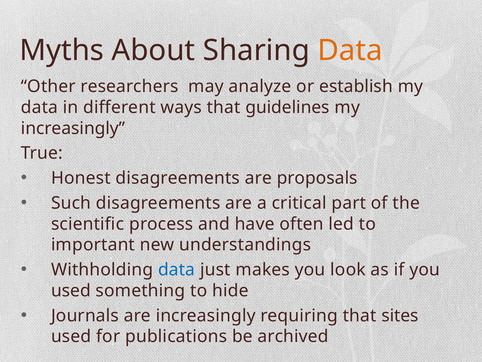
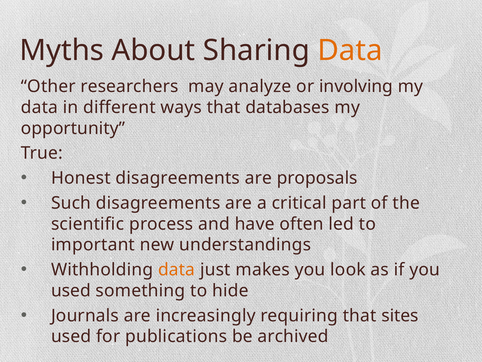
establish: establish -> involving
guidelines: guidelines -> databases
increasingly at (73, 128): increasingly -> opportunity
data at (177, 269) colour: blue -> orange
